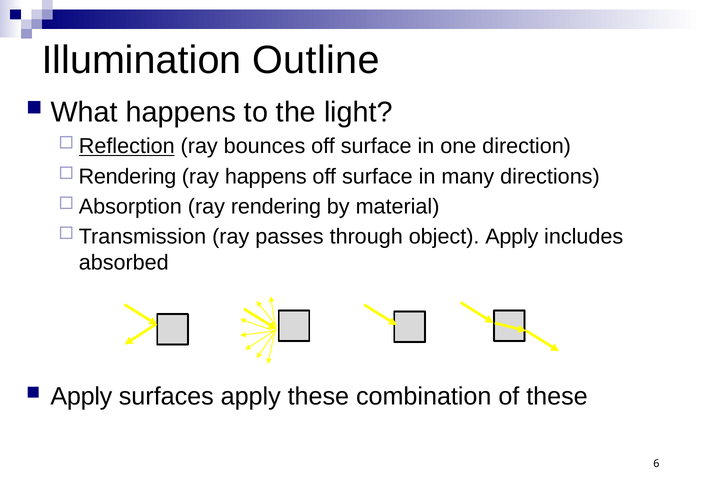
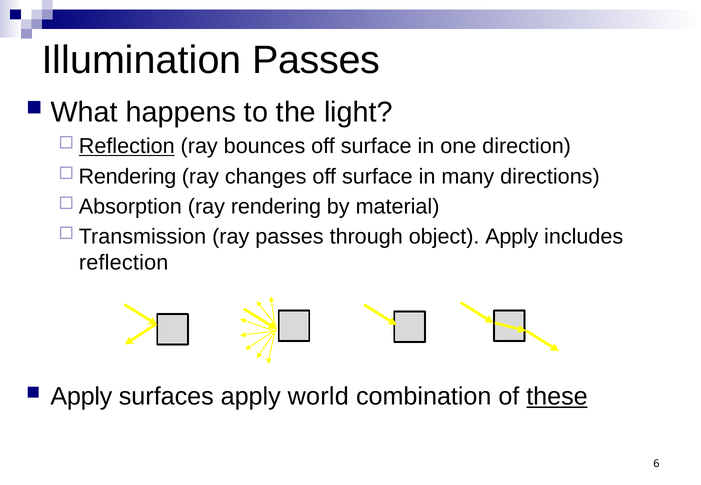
Illumination Outline: Outline -> Passes
ray happens: happens -> changes
absorbed at (124, 263): absorbed -> reflection
apply these: these -> world
these at (557, 397) underline: none -> present
